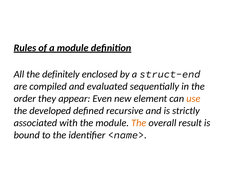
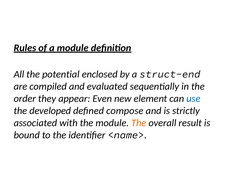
definitely: definitely -> potential
use colour: orange -> blue
recursive: recursive -> compose
